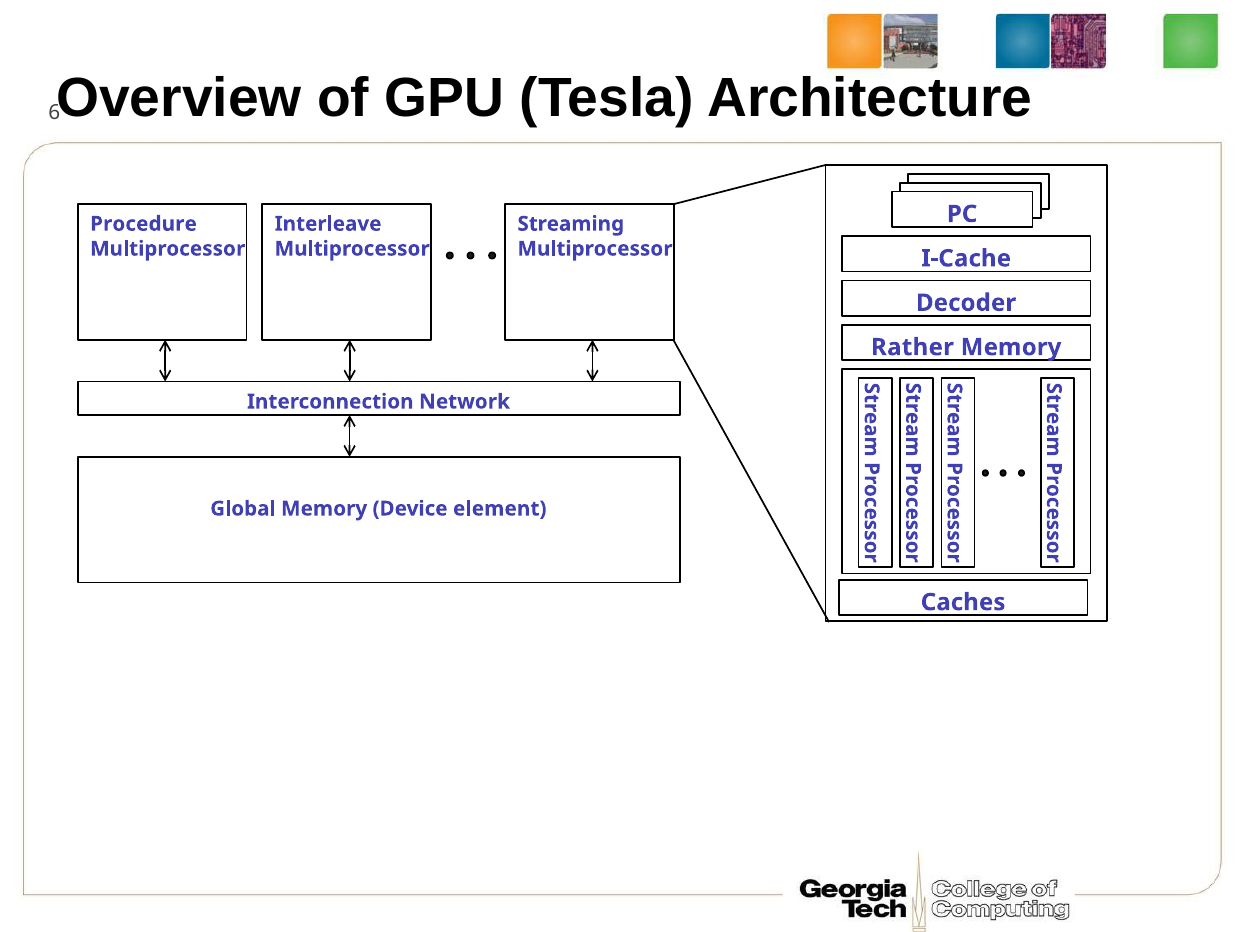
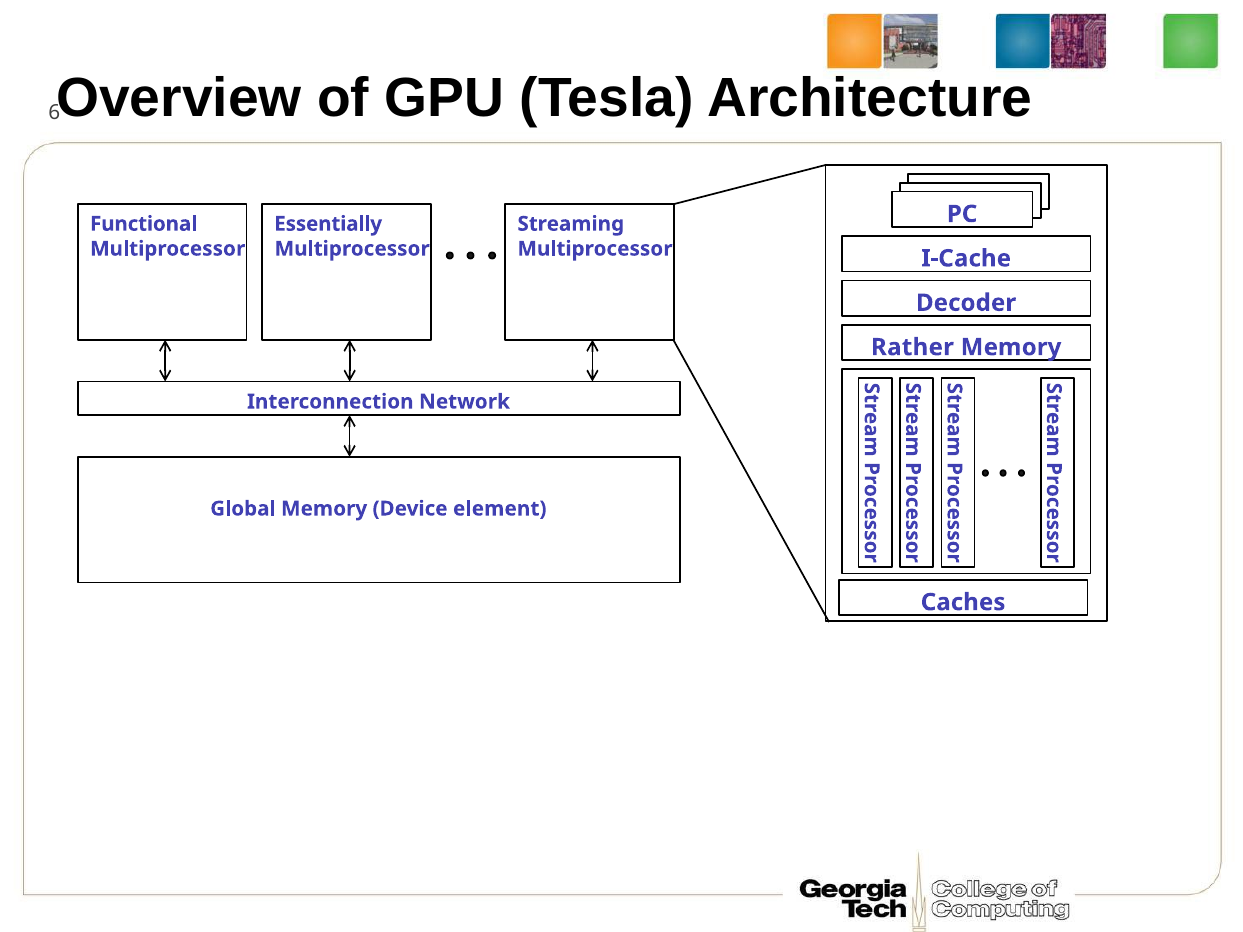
Procedure: Procedure -> Functional
Interleave: Interleave -> Essentially
